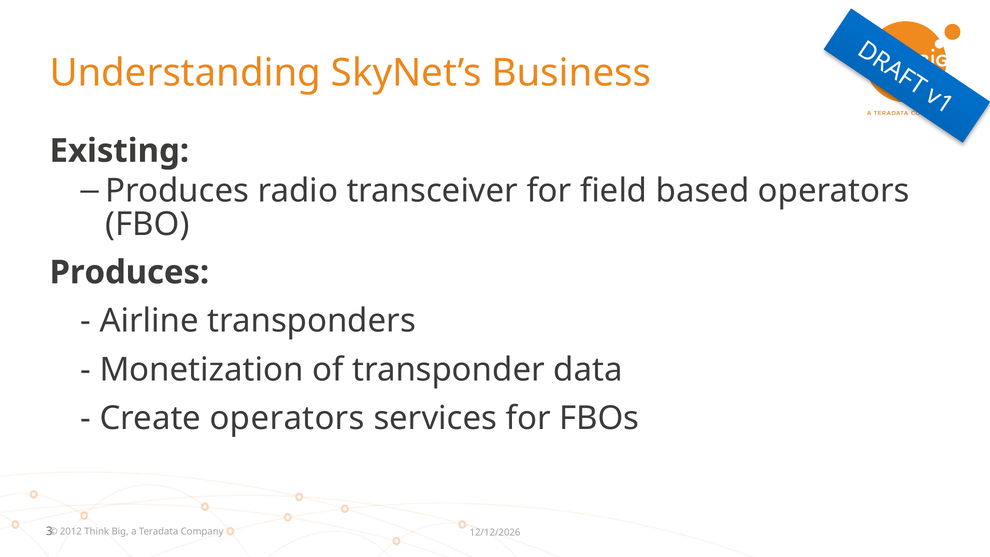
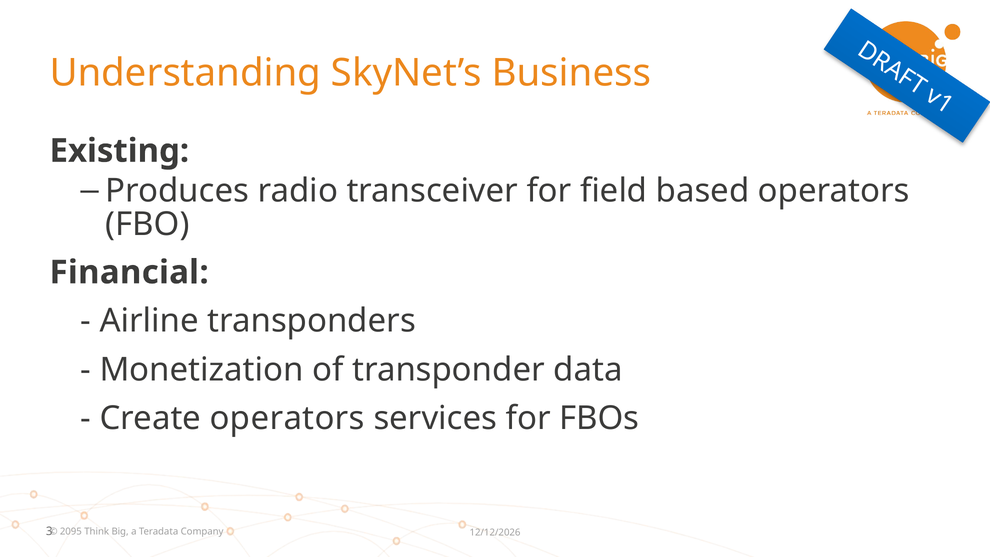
Produces at (129, 272): Produces -> Financial
2012: 2012 -> 2095
